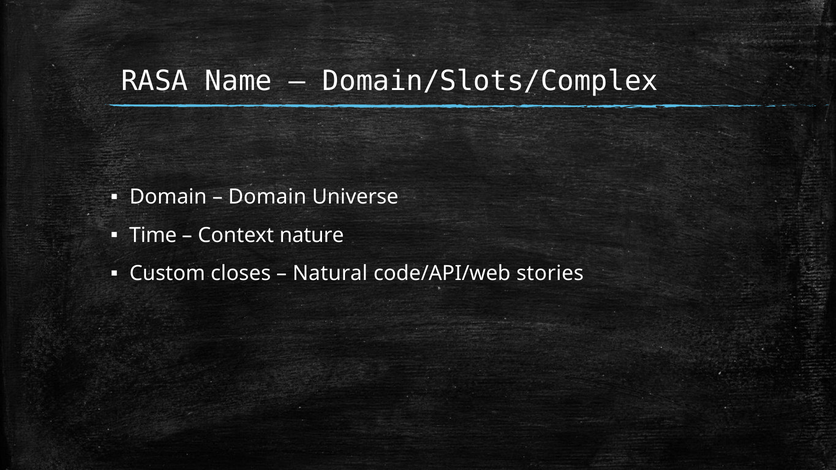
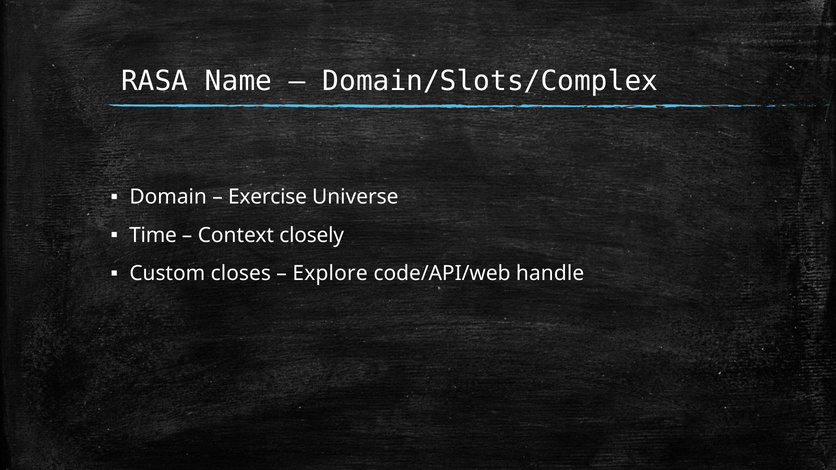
Domain at (267, 197): Domain -> Exercise
nature: nature -> closely
Natural: Natural -> Explore
stories: stories -> handle
